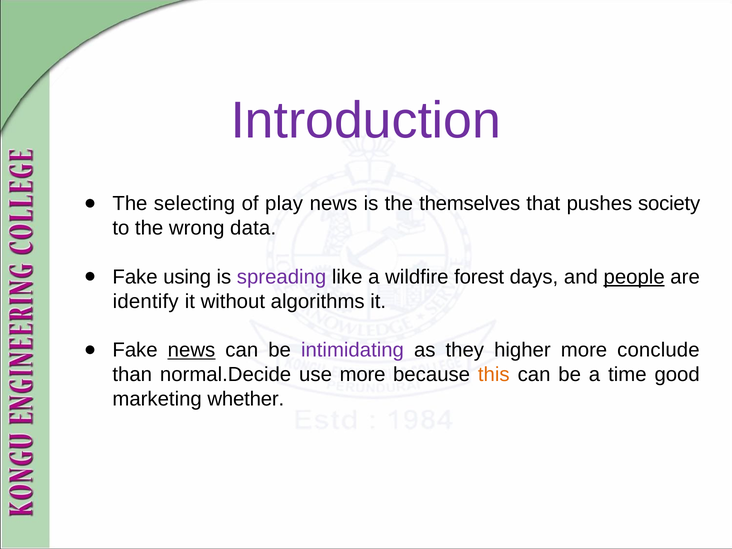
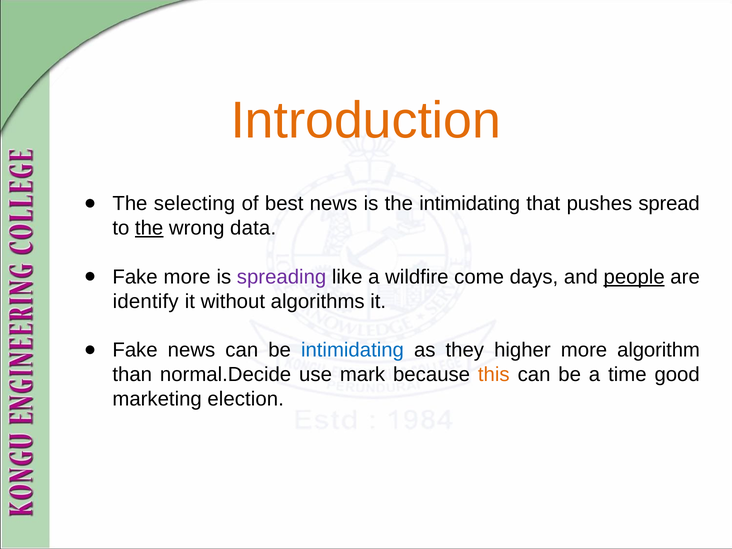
Introduction colour: purple -> orange
play: play -> best
the themselves: themselves -> intimidating
society: society -> spread
the at (149, 228) underline: none -> present
Fake using: using -> more
forest: forest -> come
news at (192, 350) underline: present -> none
intimidating at (352, 350) colour: purple -> blue
conclude: conclude -> algorithm
use more: more -> mark
whether: whether -> election
